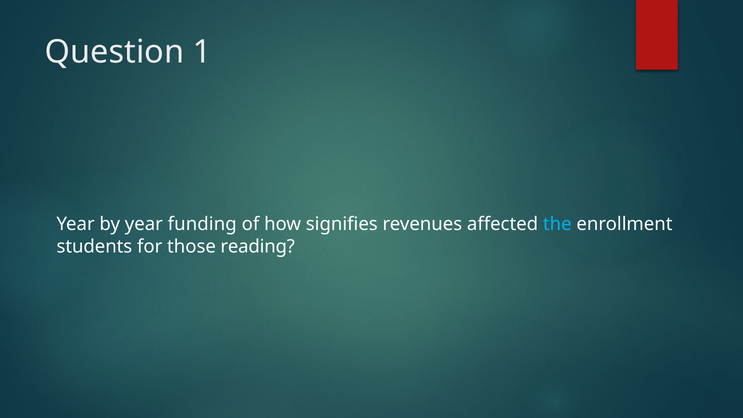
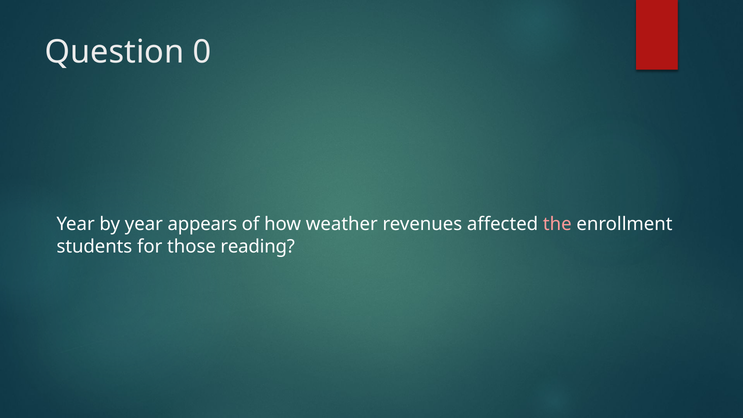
1: 1 -> 0
funding: funding -> appears
signifies: signifies -> weather
the colour: light blue -> pink
